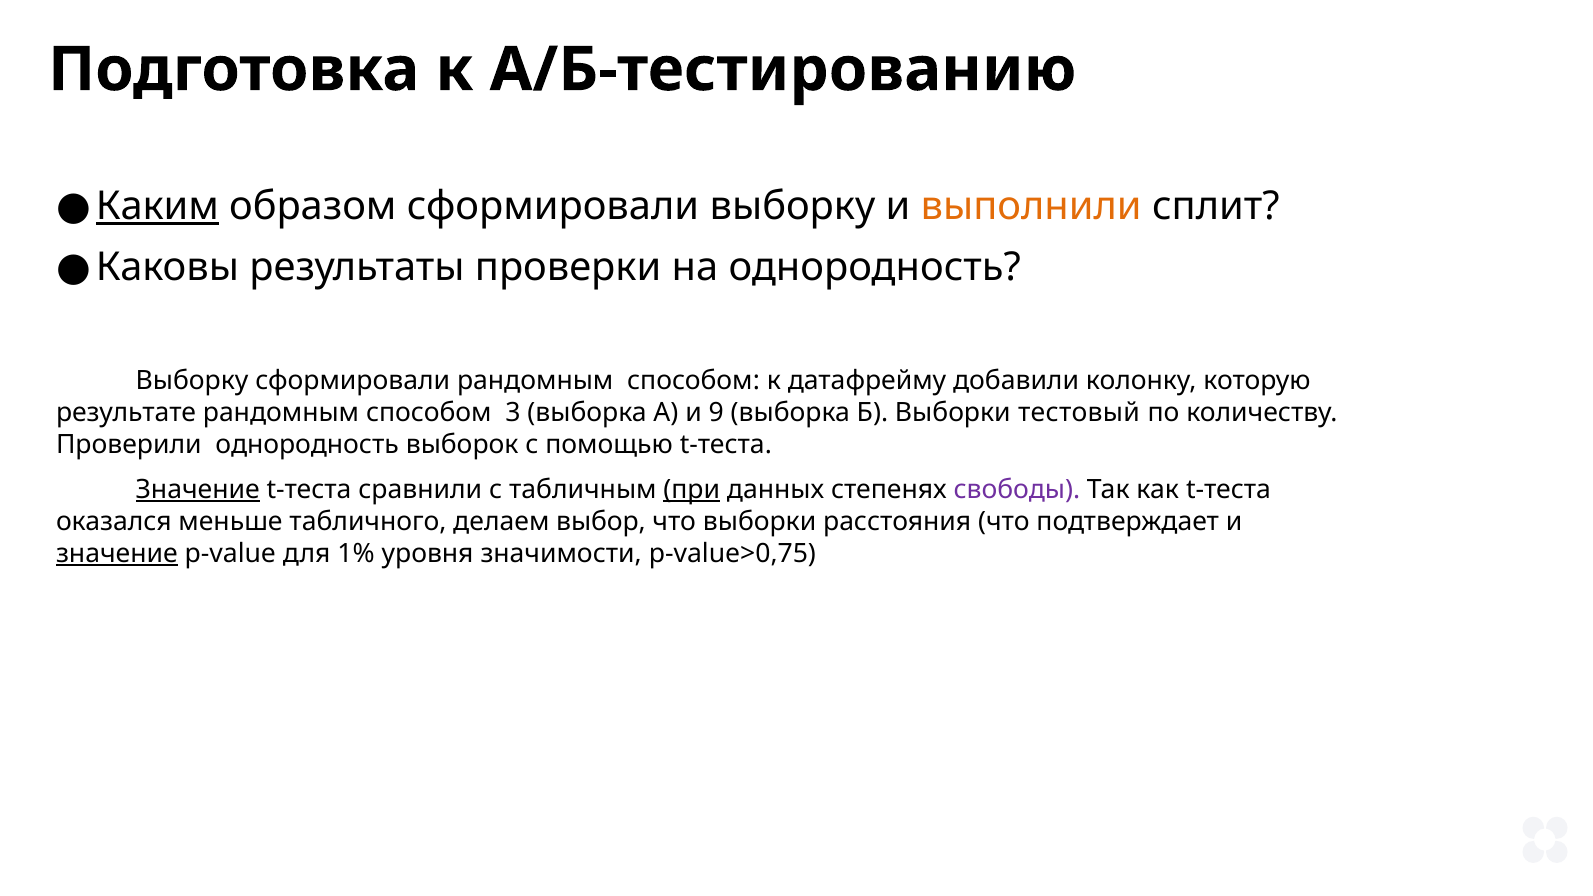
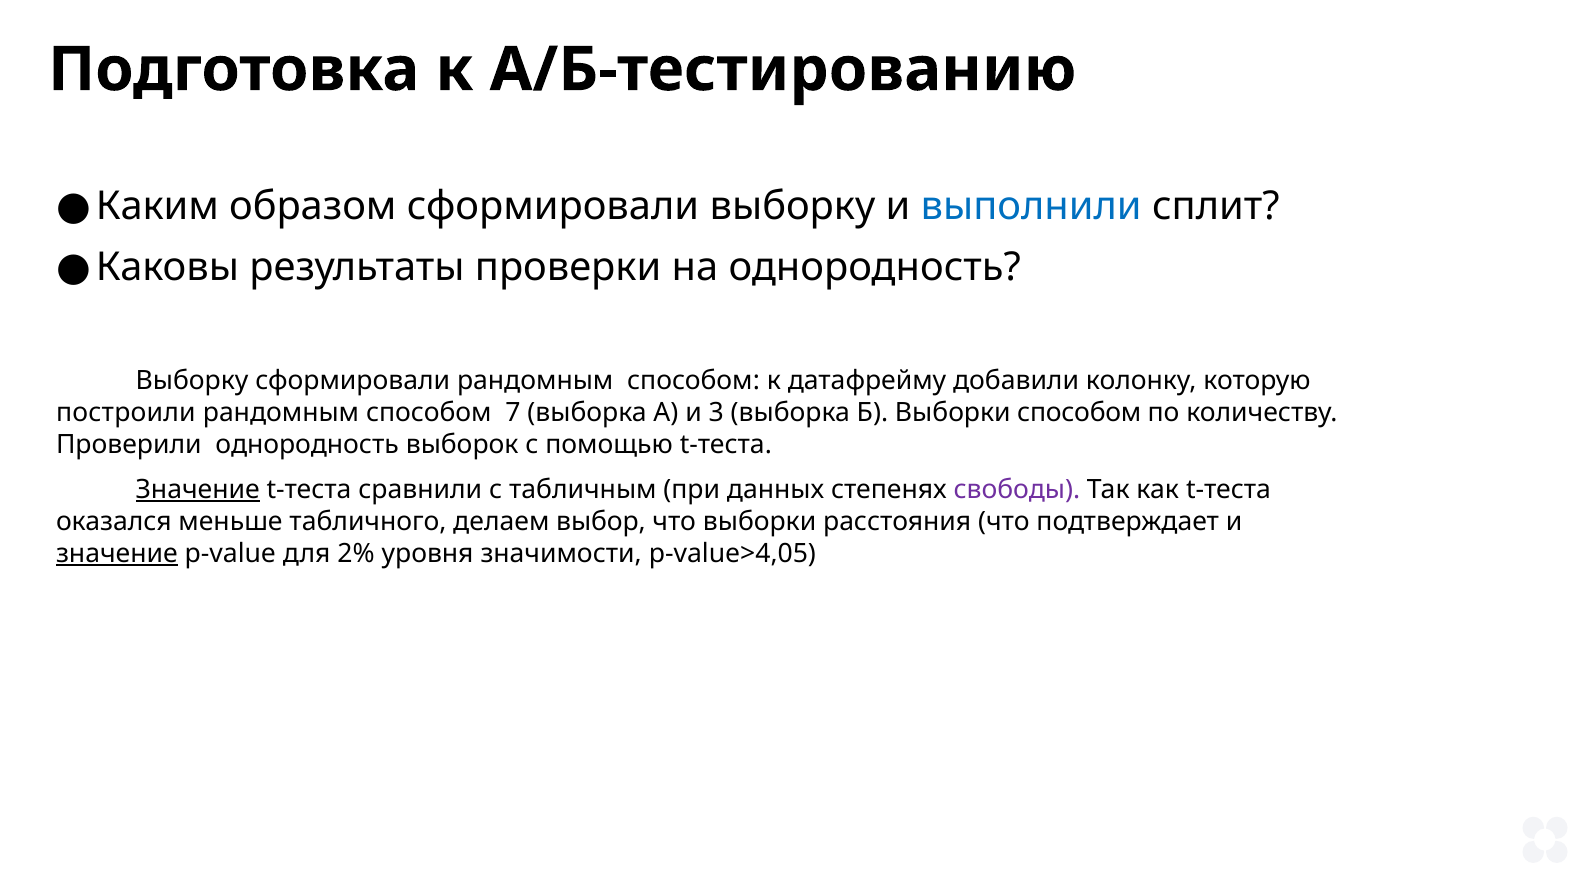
Каким underline: present -> none
выполнили colour: orange -> blue
результате: результате -> построили
3: 3 -> 7
9: 9 -> 3
Выборки тестовый: тестовый -> способом
при underline: present -> none
1%: 1% -> 2%
p-value>0,75: p-value>0,75 -> p-value>4,05
